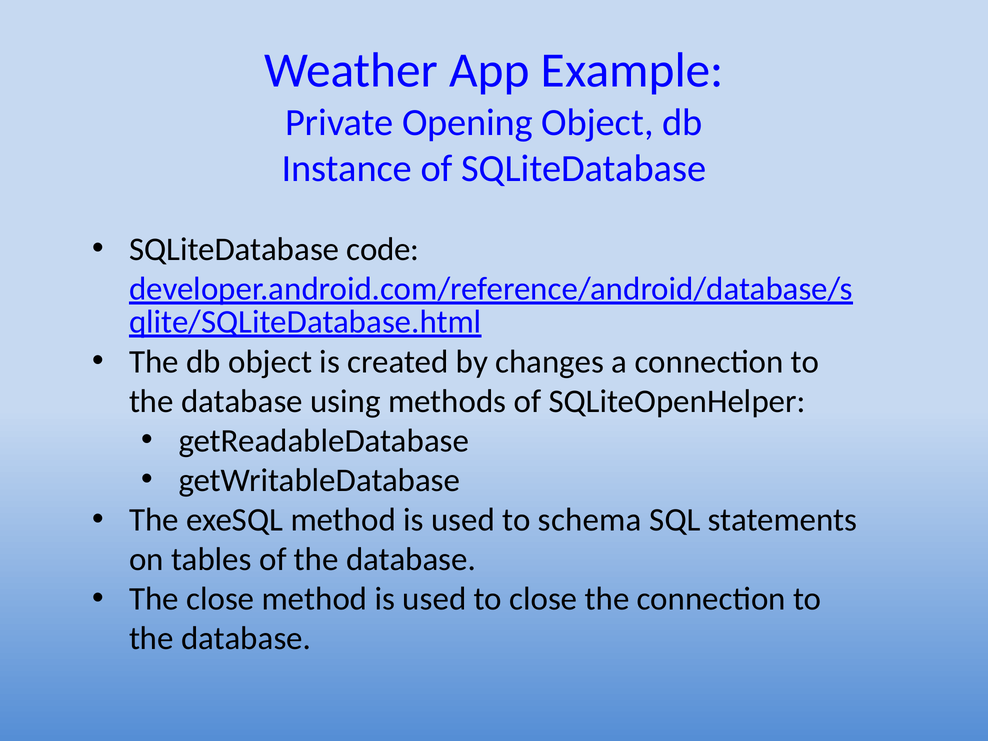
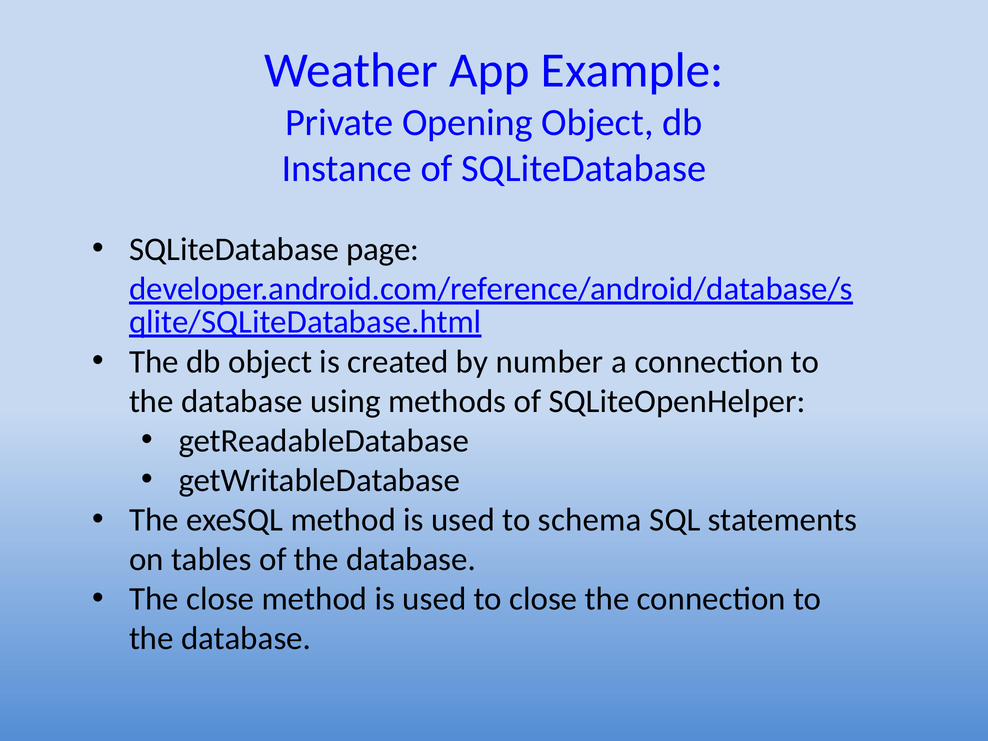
code: code -> page
changes: changes -> number
